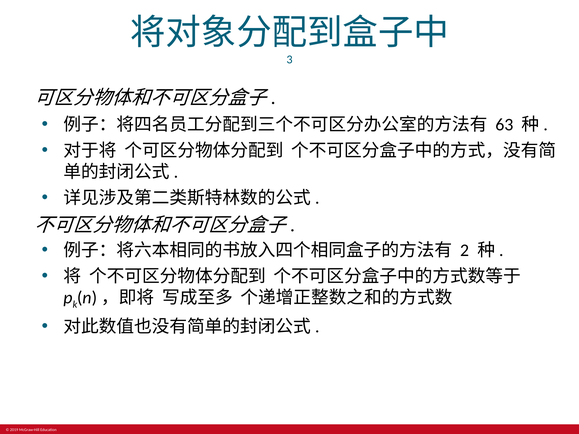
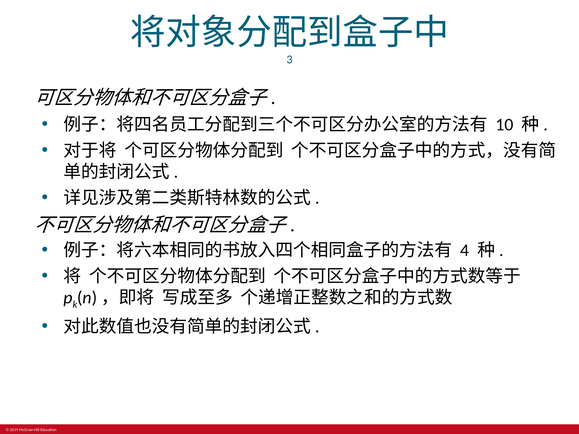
63: 63 -> 10
2: 2 -> 4
